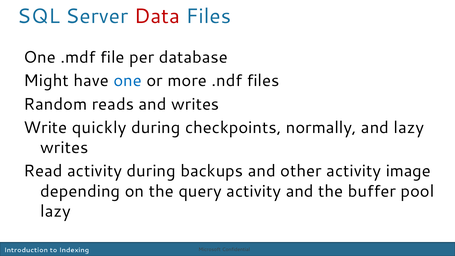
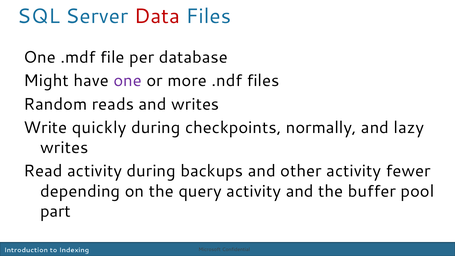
one at (128, 81) colour: blue -> purple
image: image -> fewer
lazy at (55, 211): lazy -> part
